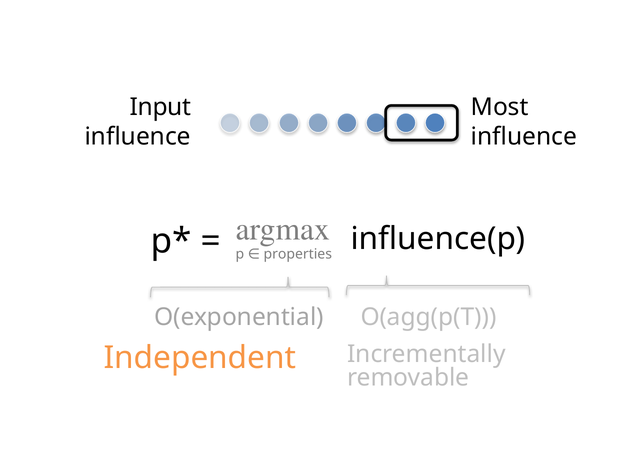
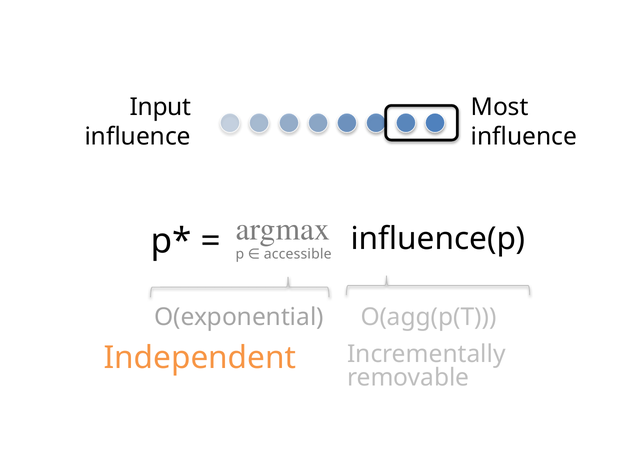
properties: properties -> accessible
